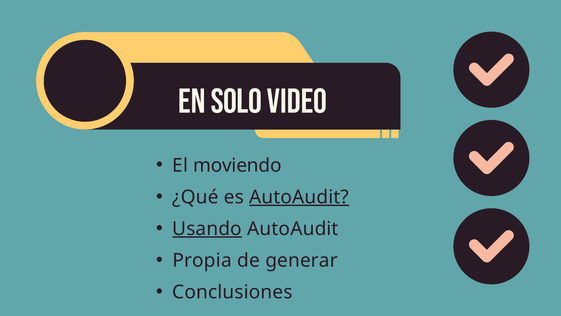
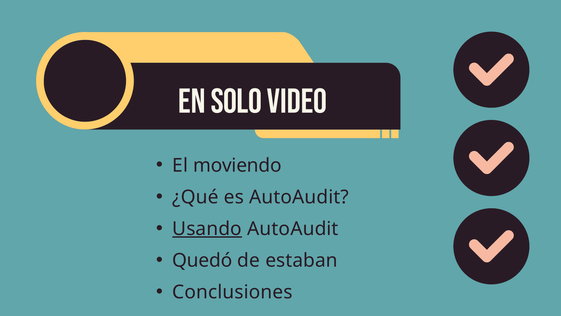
AutoAudit at (299, 197) underline: present -> none
Propia: Propia -> Quedó
generar: generar -> estaban
